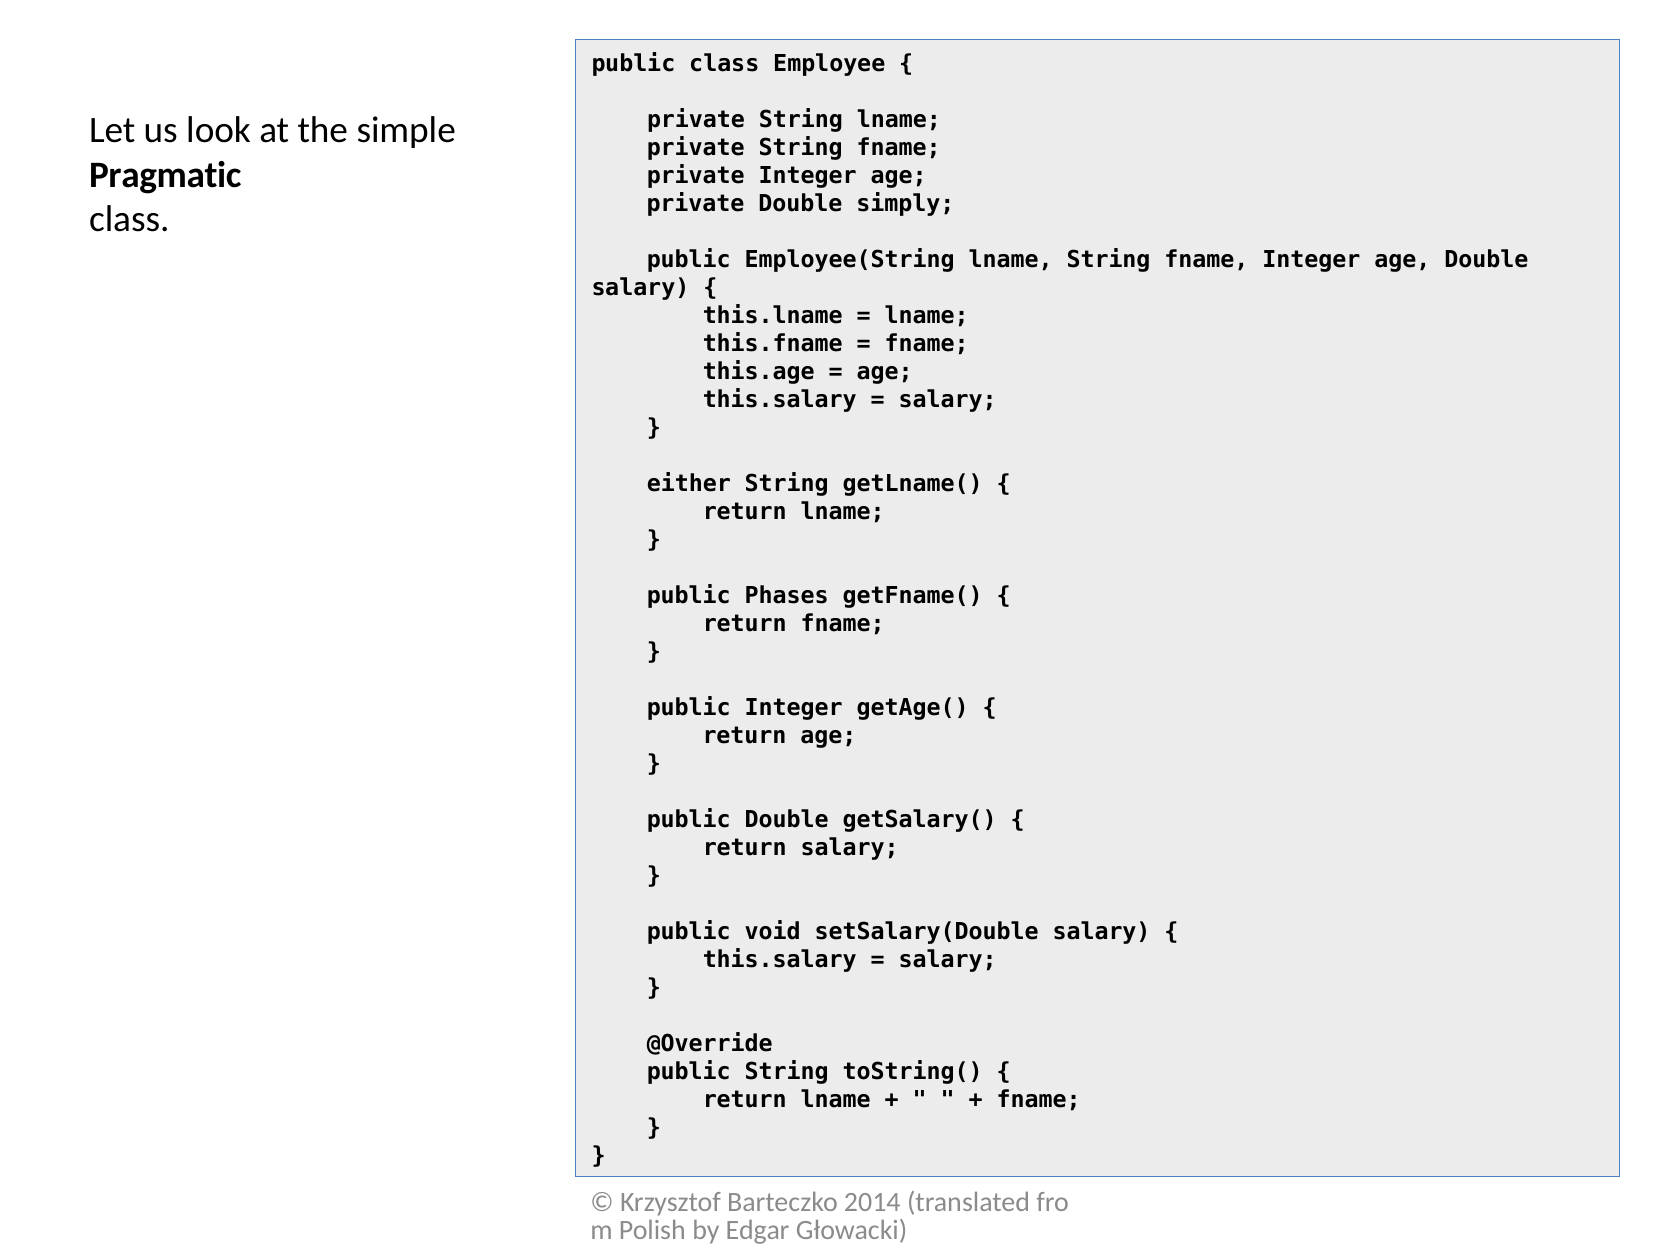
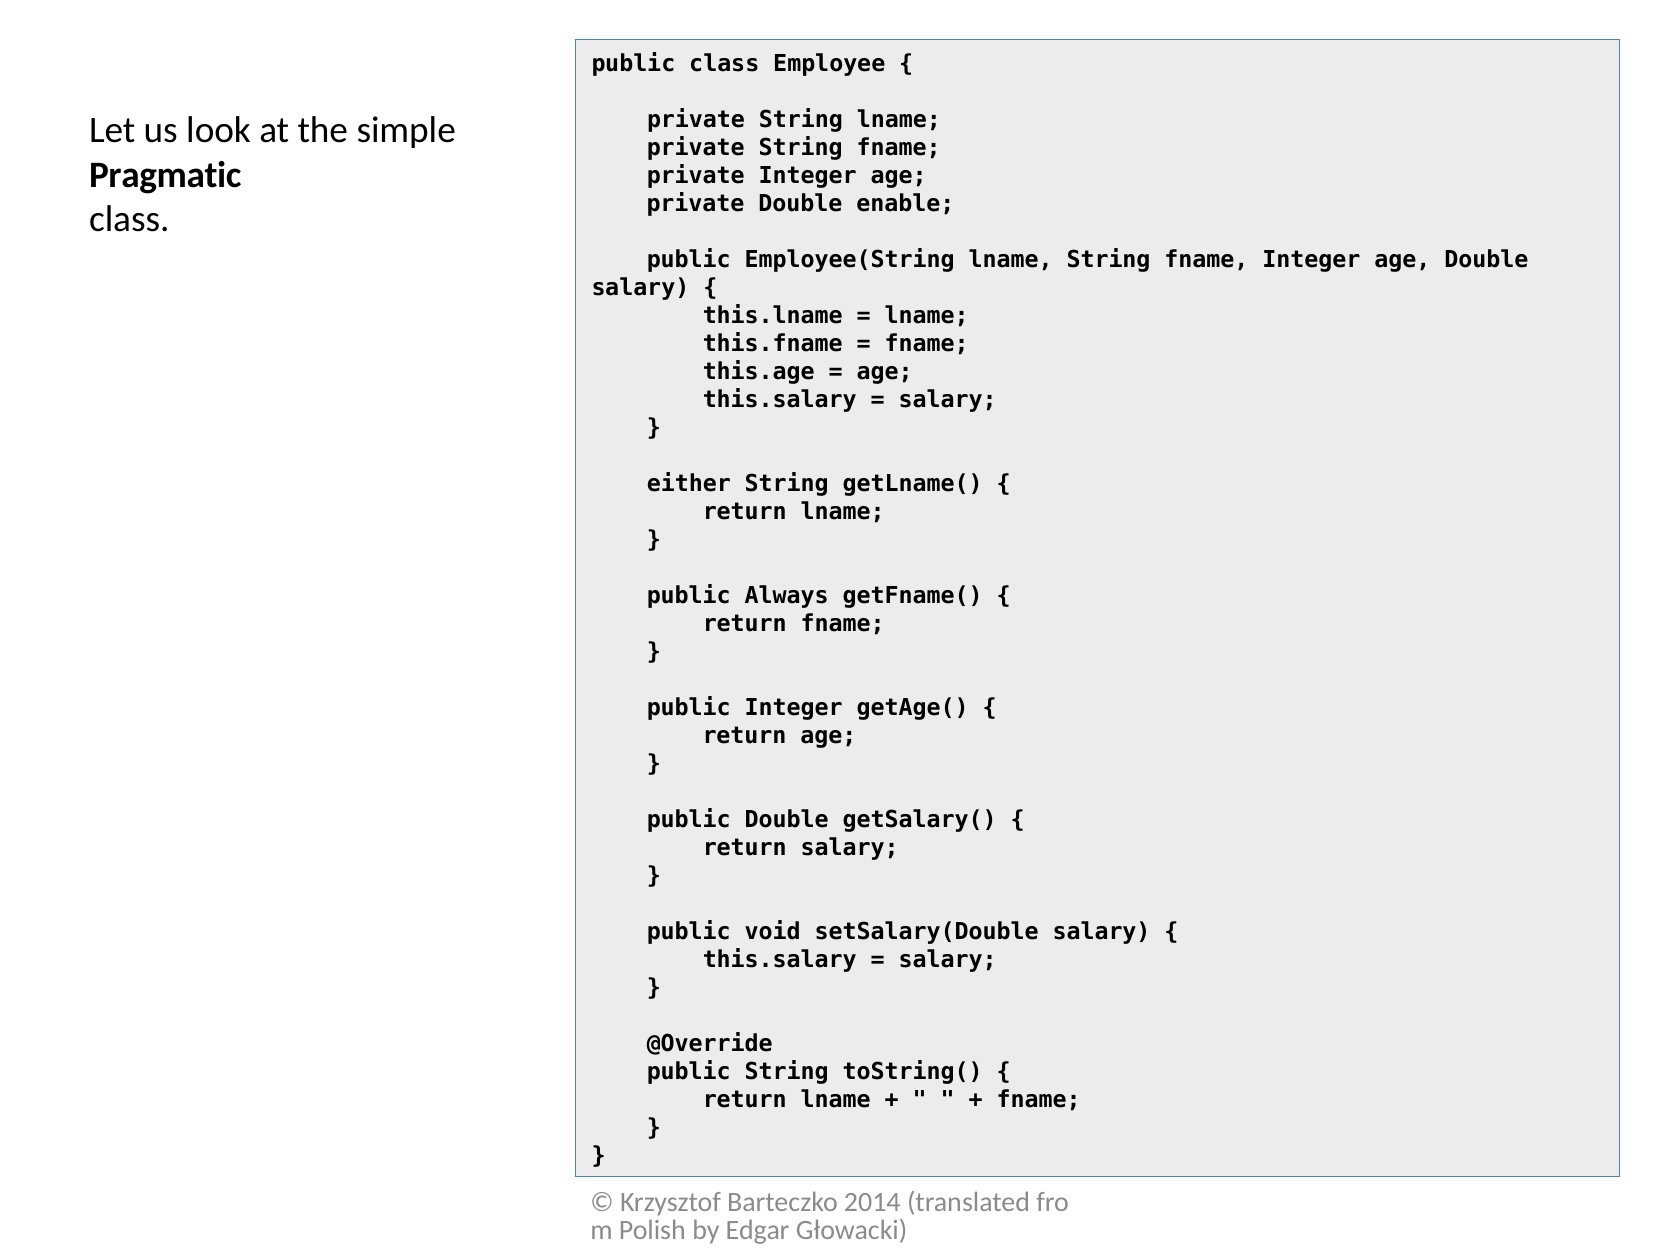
simply: simply -> enable
Phases: Phases -> Always
